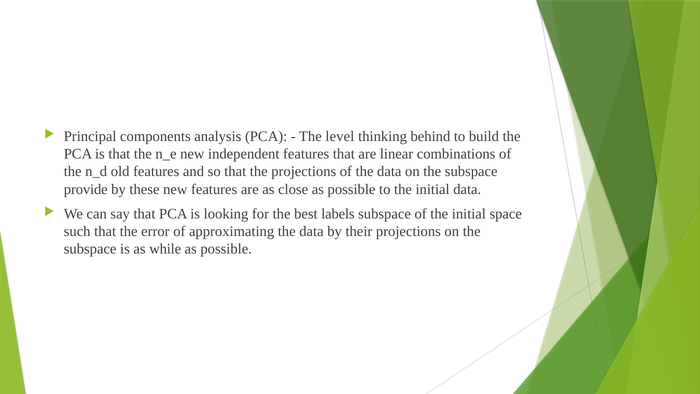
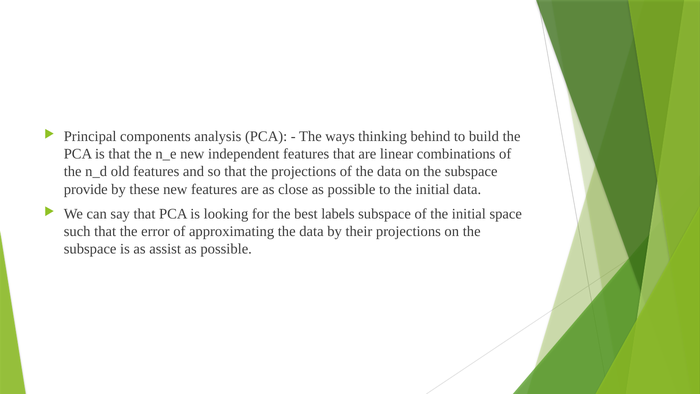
level: level -> ways
while: while -> assist
